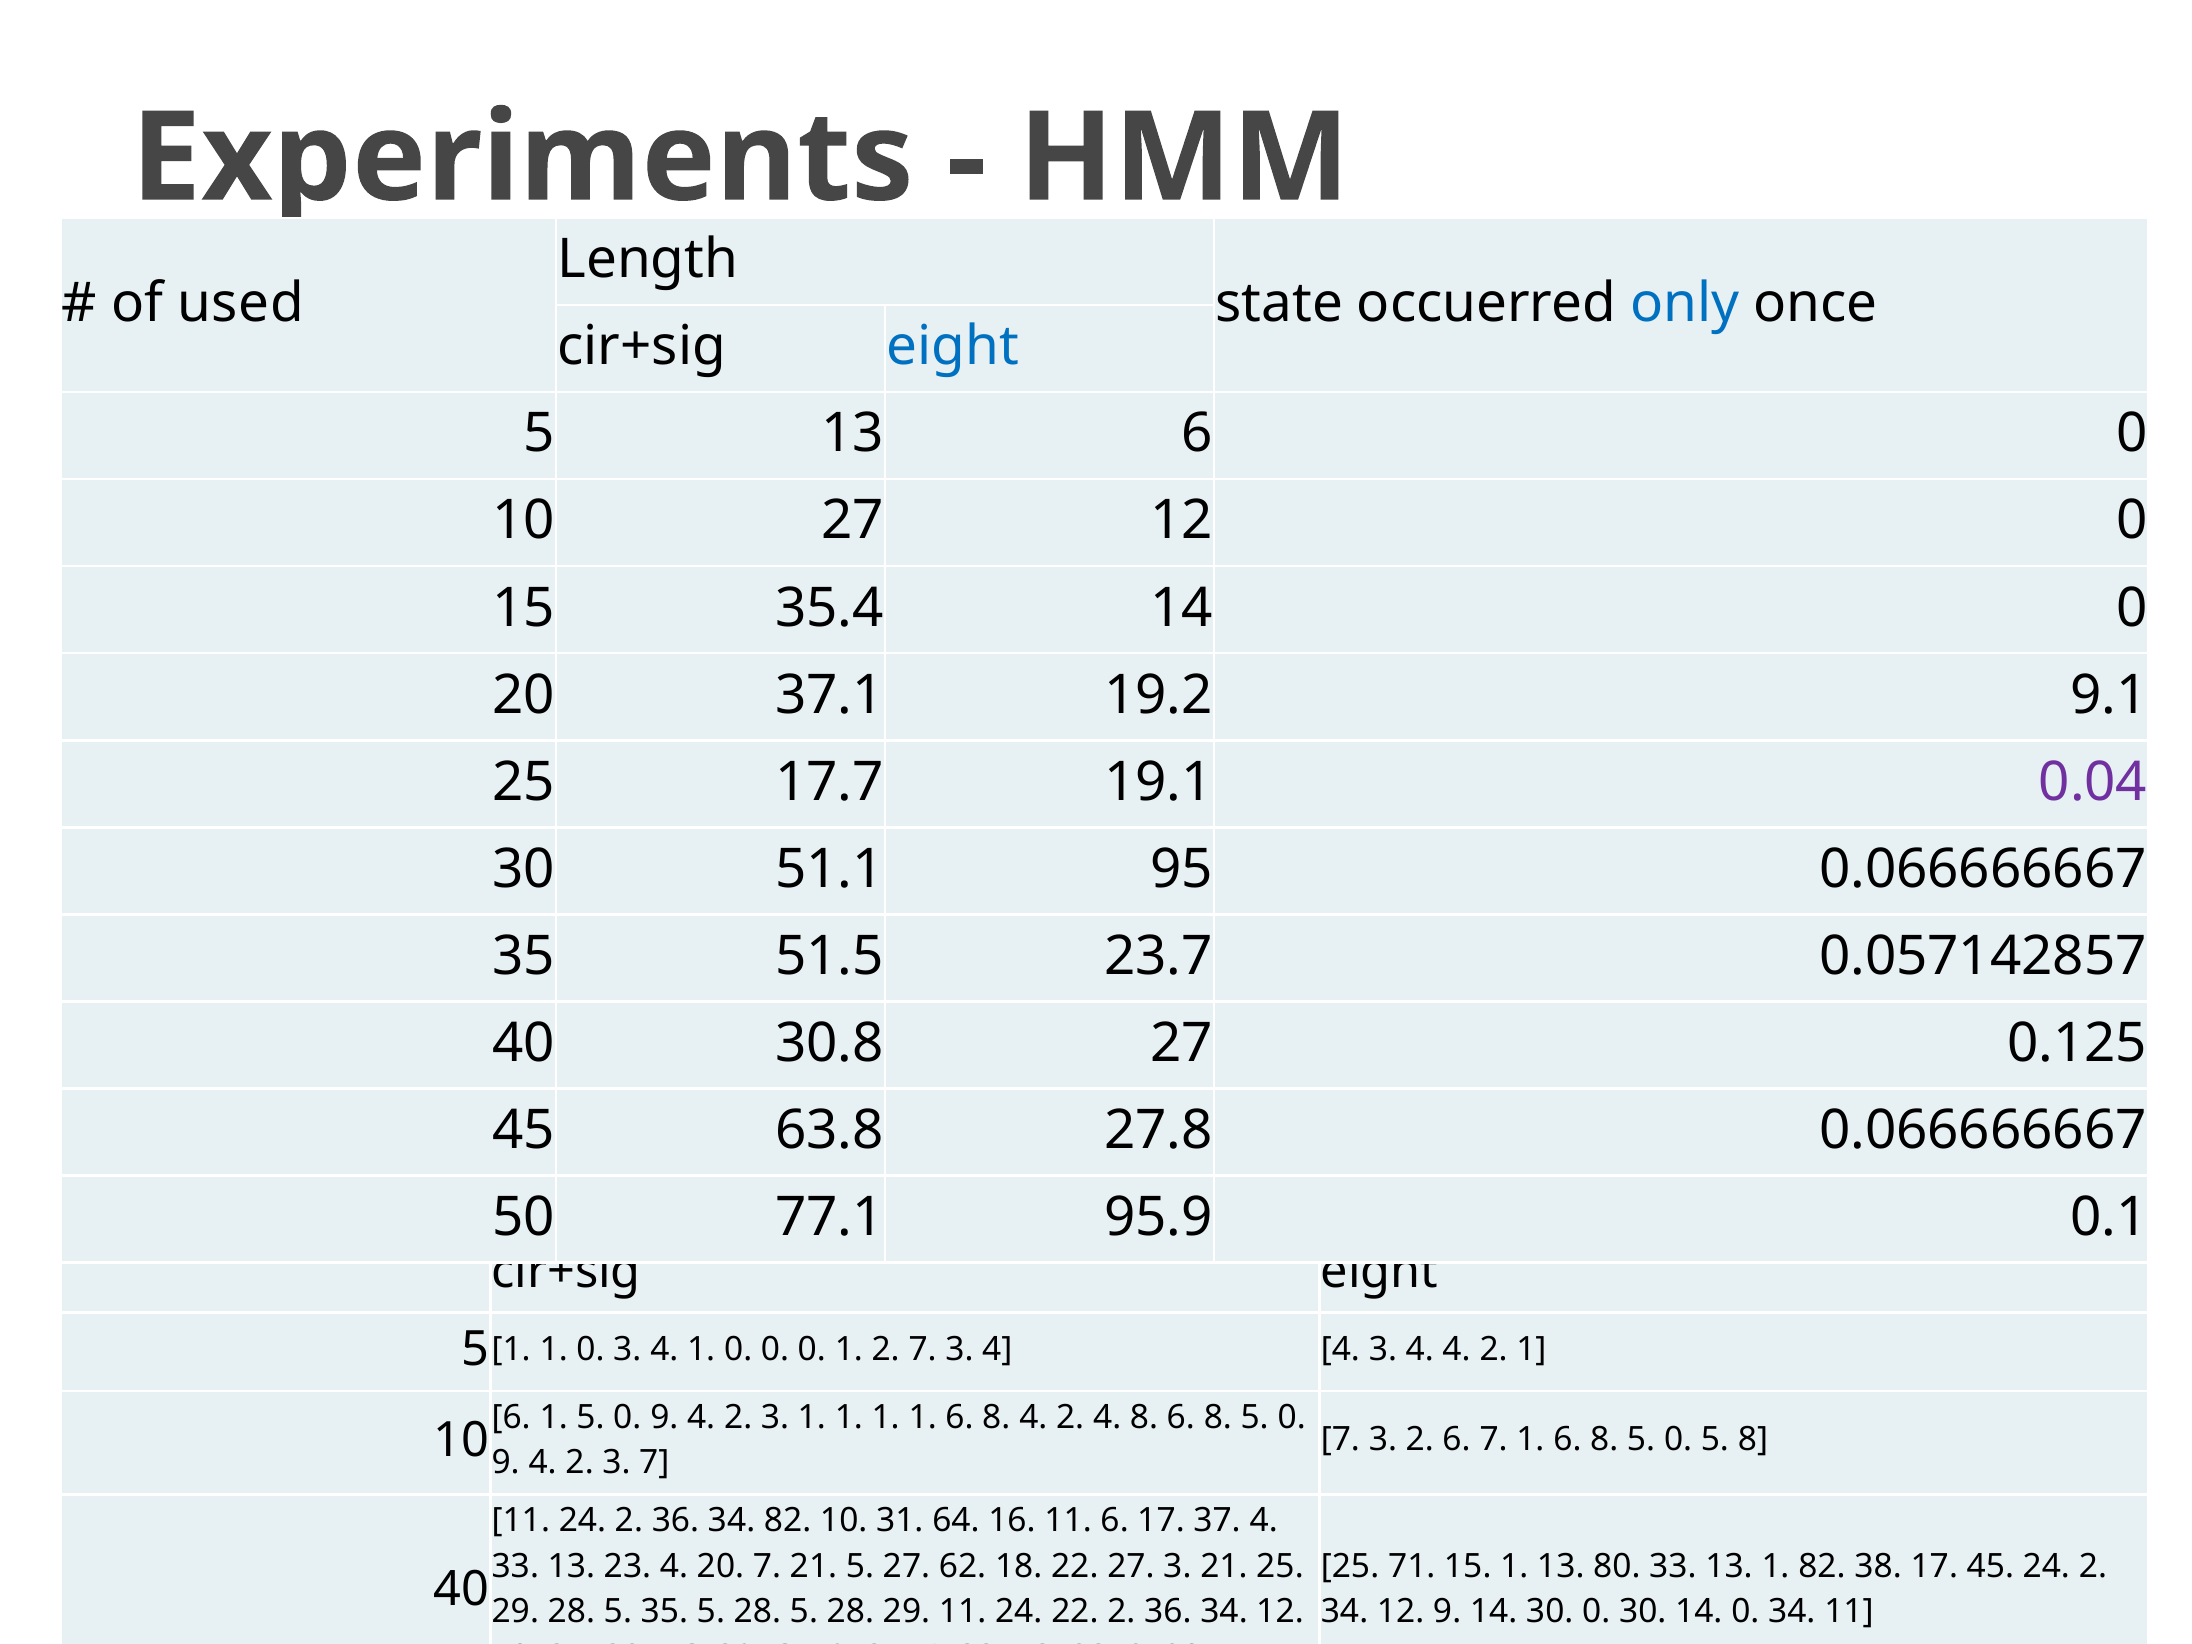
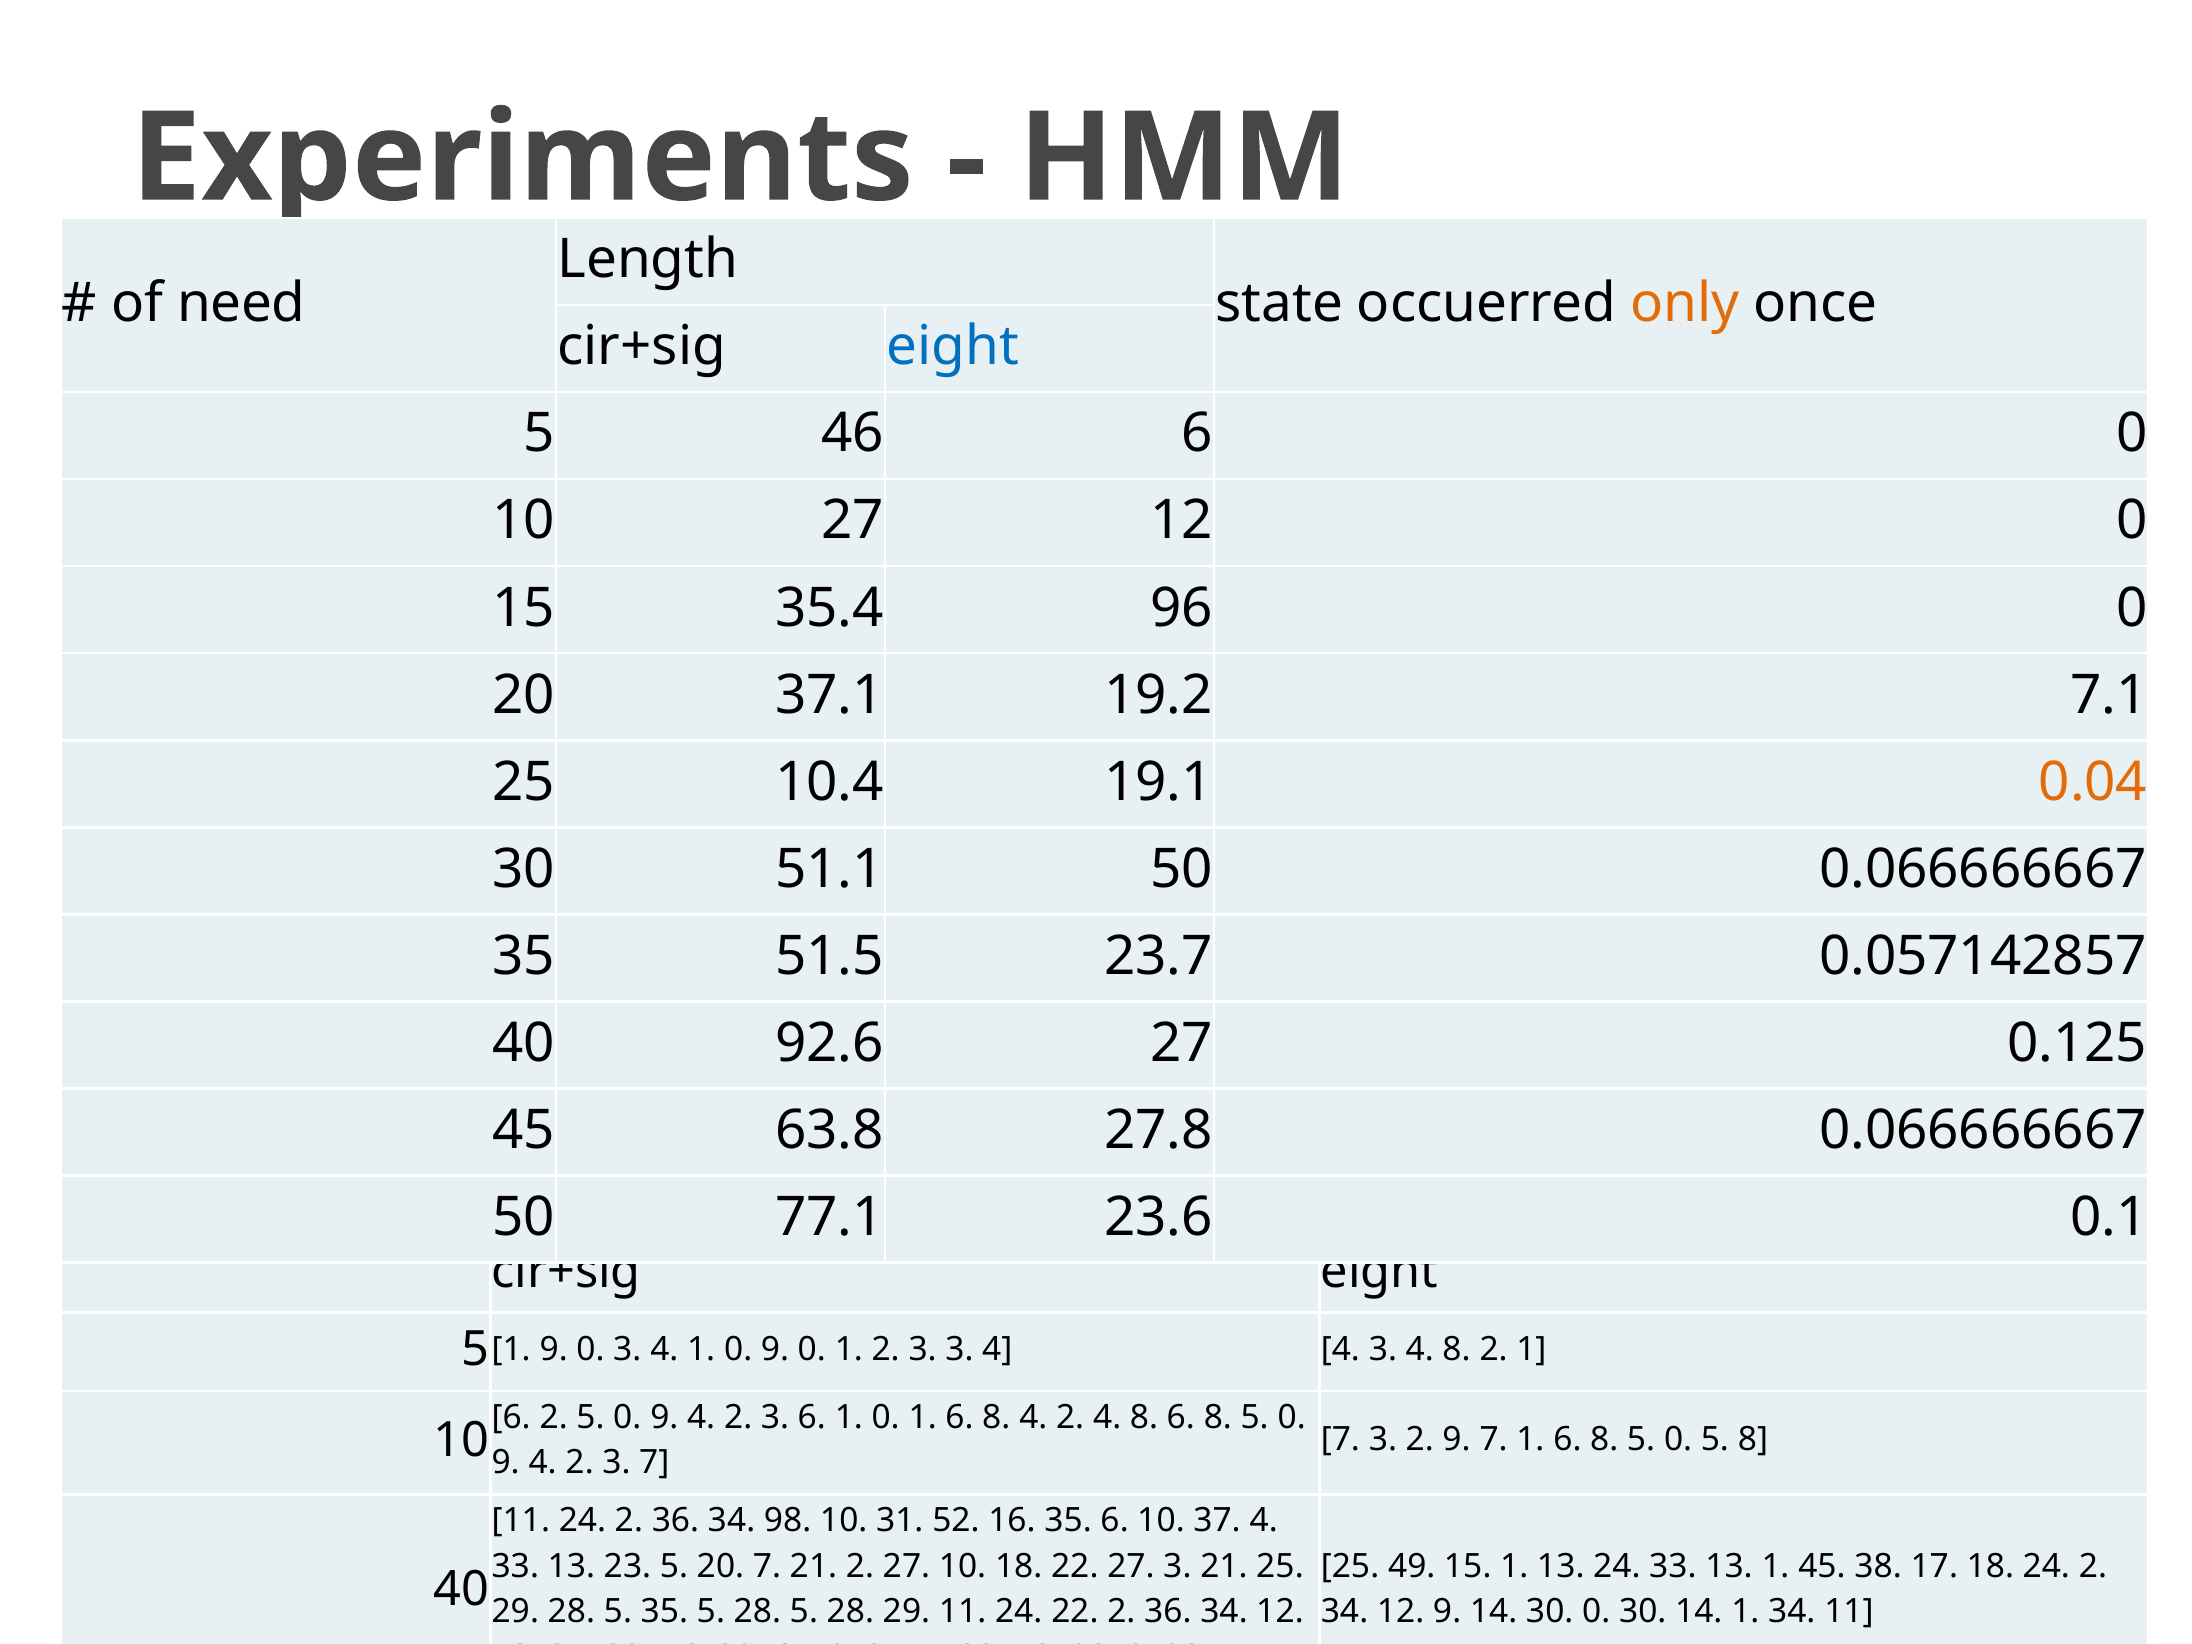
used: used -> need
only colour: blue -> orange
5 13: 13 -> 46
35.4 14: 14 -> 96
9.1: 9.1 -> 7.1
17.7: 17.7 -> 10.4
0.04 colour: purple -> orange
51.1 95: 95 -> 50
30.8: 30.8 -> 92.6
95.9: 95.9 -> 23.6
1 at (554, 1349): 1 -> 9
1 0 0: 0 -> 9
1 2 7: 7 -> 3
4 3 4 4: 4 -> 8
6 1: 1 -> 2
3 1: 1 -> 6
1 at (886, 1417): 1 -> 0
2 6: 6 -> 9
34 82: 82 -> 98
64: 64 -> 52
16 11: 11 -> 35
6 17: 17 -> 10
23 4: 4 -> 5
21 5: 5 -> 2
27 62: 62 -> 10
71: 71 -> 49
13 80: 80 -> 24
1 82: 82 -> 45
17 45: 45 -> 18
30 14 0: 0 -> 1
